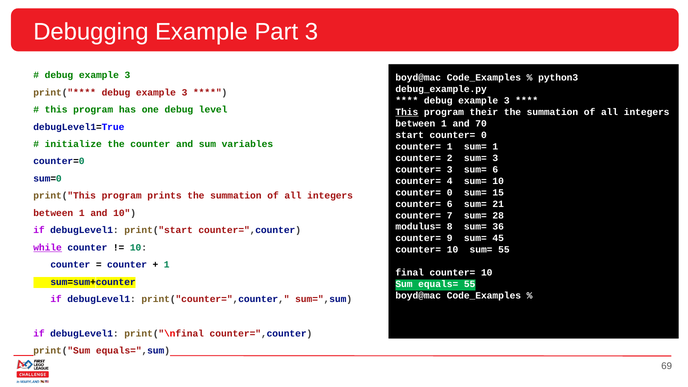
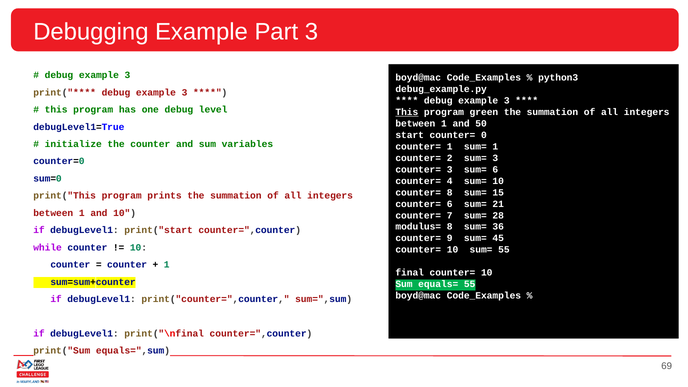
their: their -> green
70: 70 -> 50
0 at (450, 192): 0 -> 8
while underline: present -> none
